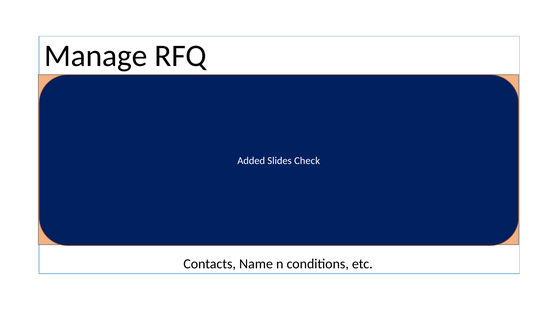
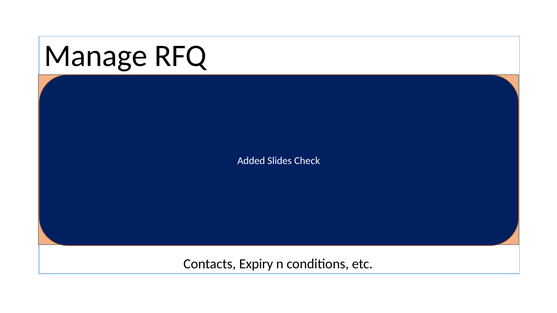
Name: Name -> Expiry
